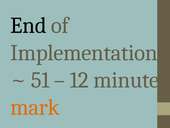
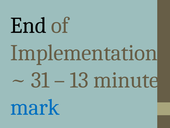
51: 51 -> 31
12: 12 -> 13
mark colour: orange -> blue
